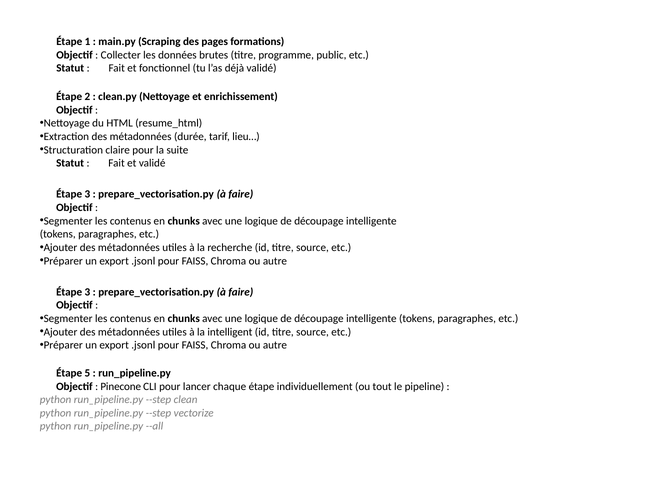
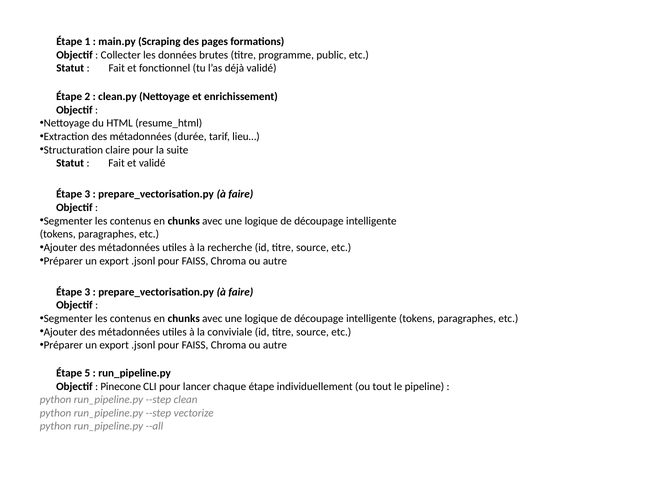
intelligent: intelligent -> conviviale
